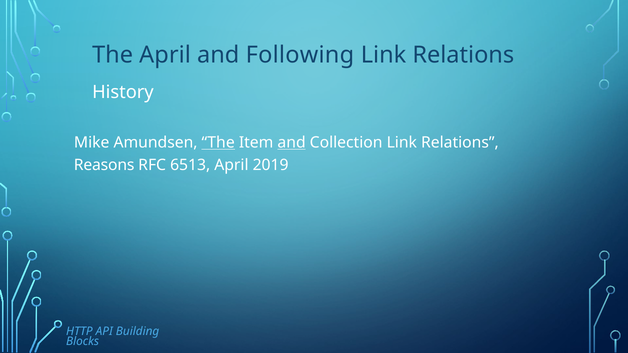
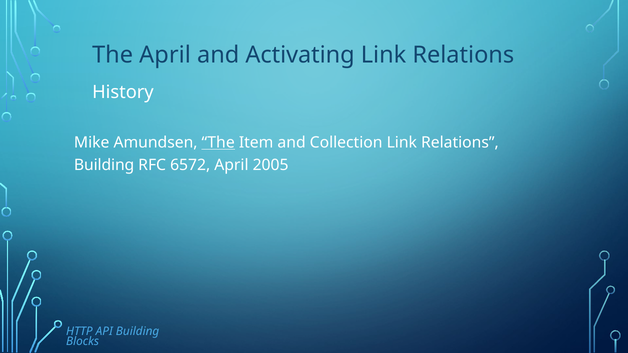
Following: Following -> Activating
and at (292, 143) underline: present -> none
Reasons at (104, 165): Reasons -> Building
6513: 6513 -> 6572
2019: 2019 -> 2005
